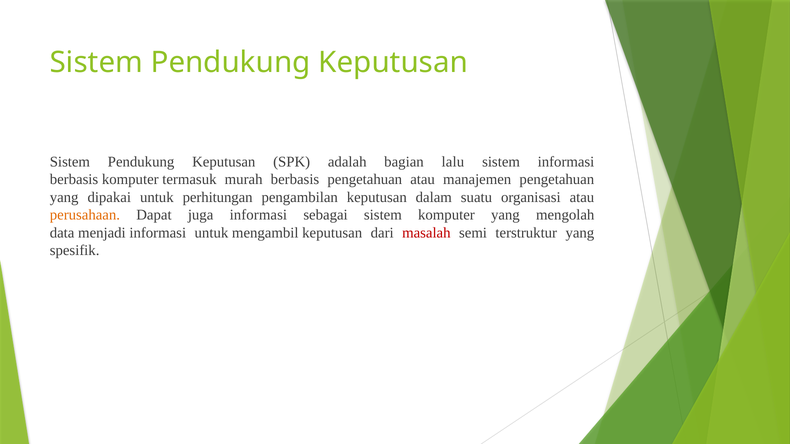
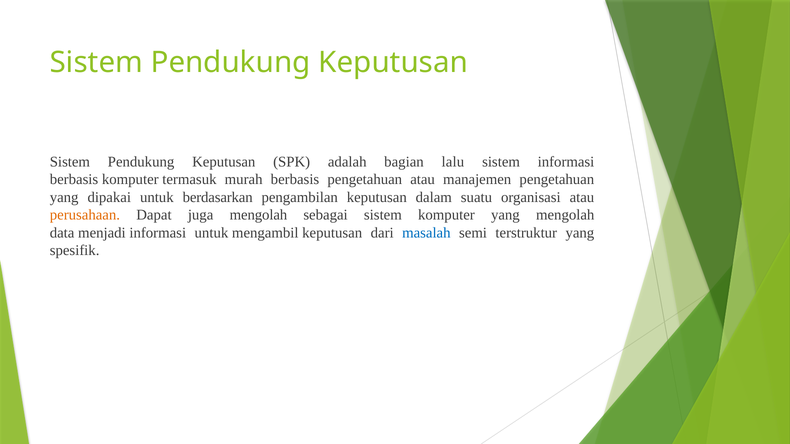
perhitungan: perhitungan -> berdasarkan
juga informasi: informasi -> mengolah
masalah colour: red -> blue
